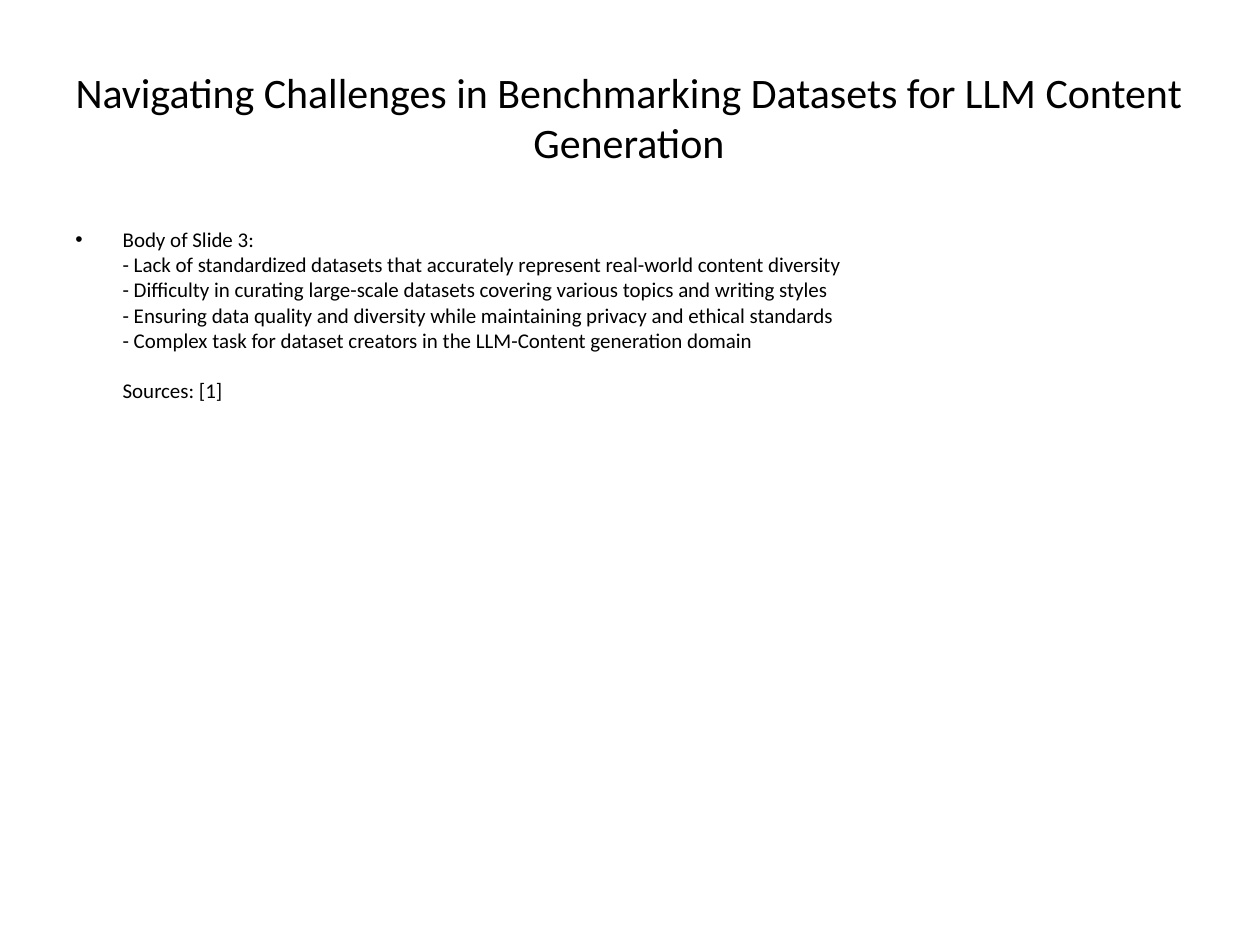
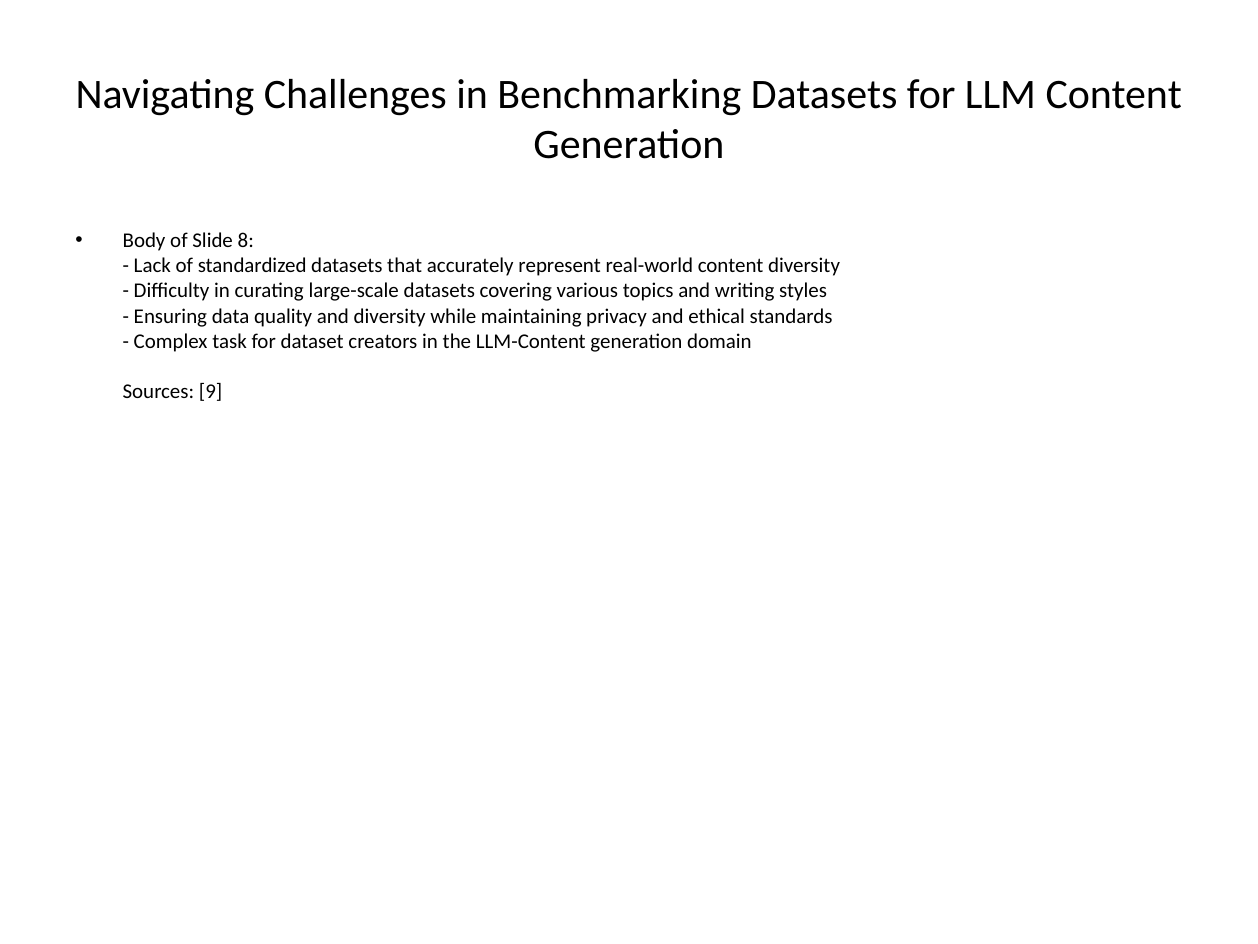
3: 3 -> 8
1: 1 -> 9
